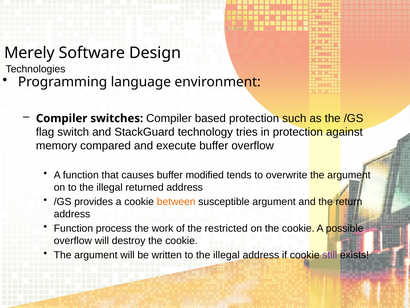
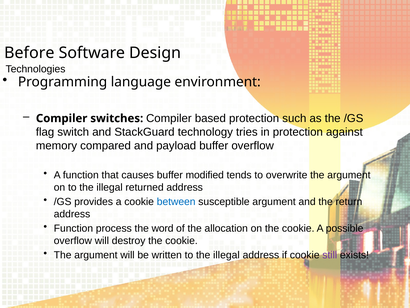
Merely: Merely -> Before
execute: execute -> payload
between colour: orange -> blue
work: work -> word
restricted: restricted -> allocation
